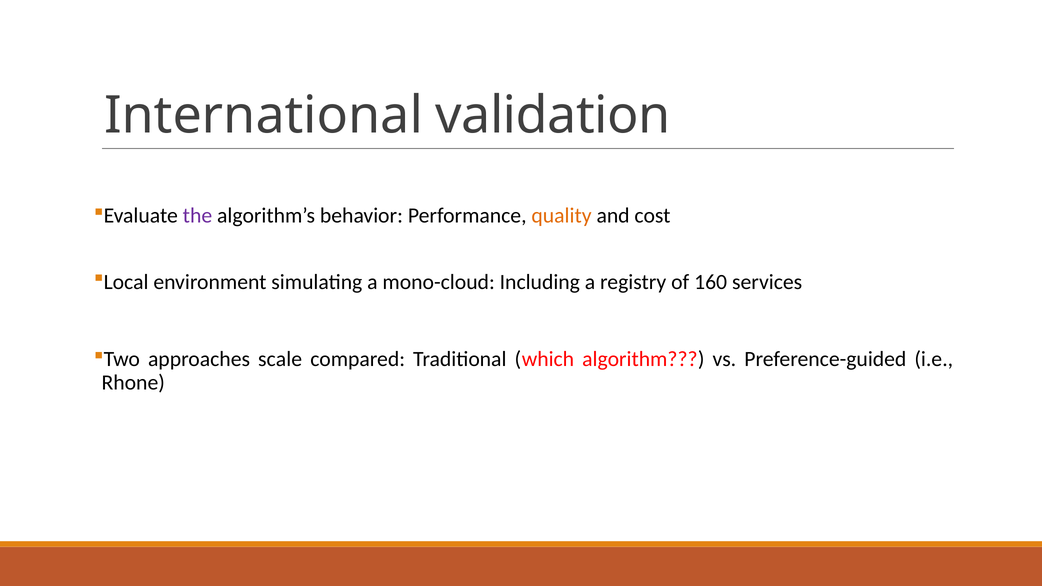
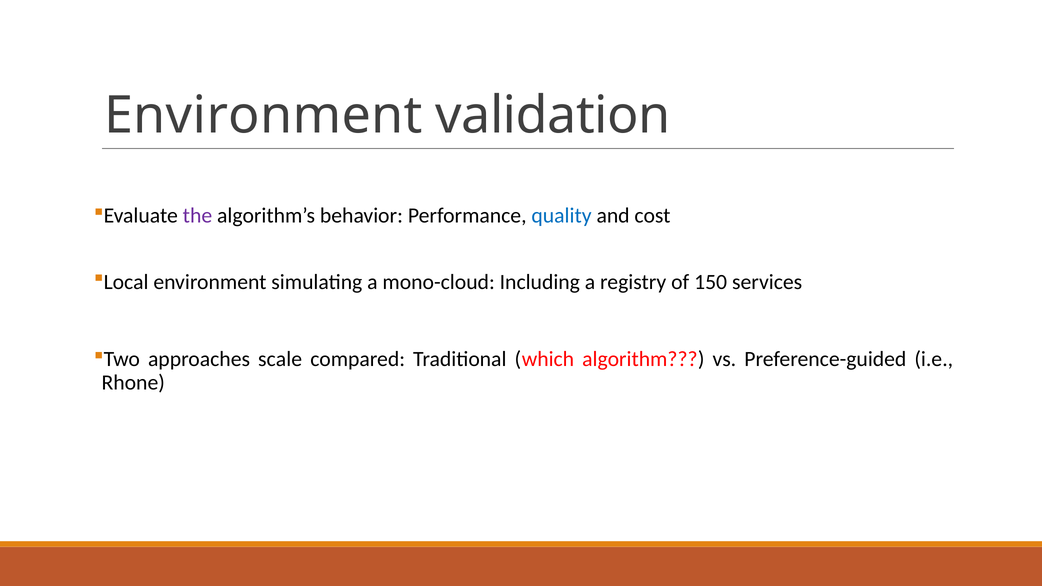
International at (264, 115): International -> Environment
quality colour: orange -> blue
160: 160 -> 150
